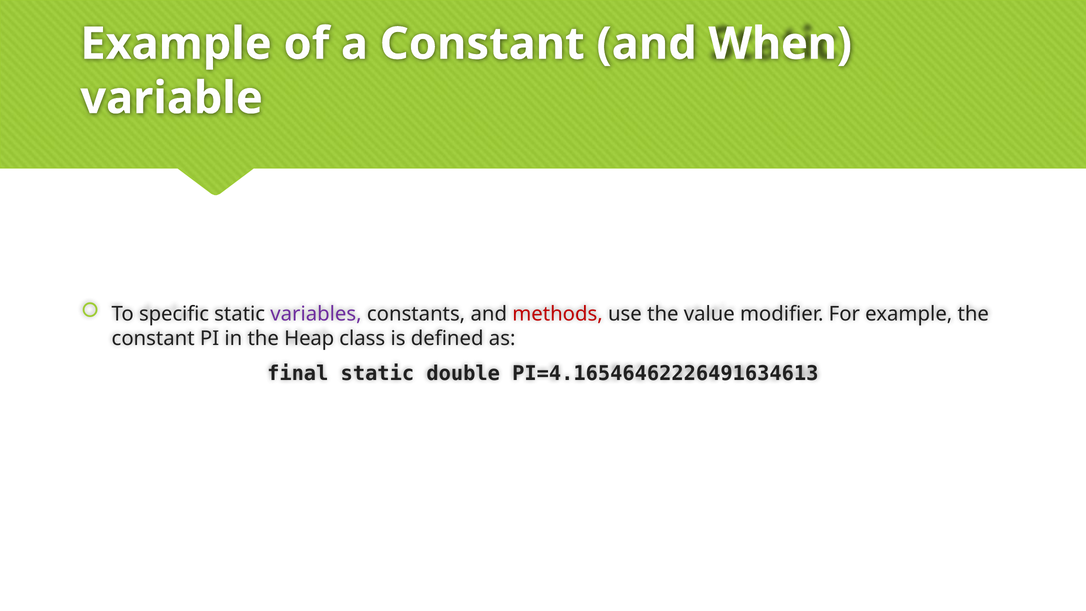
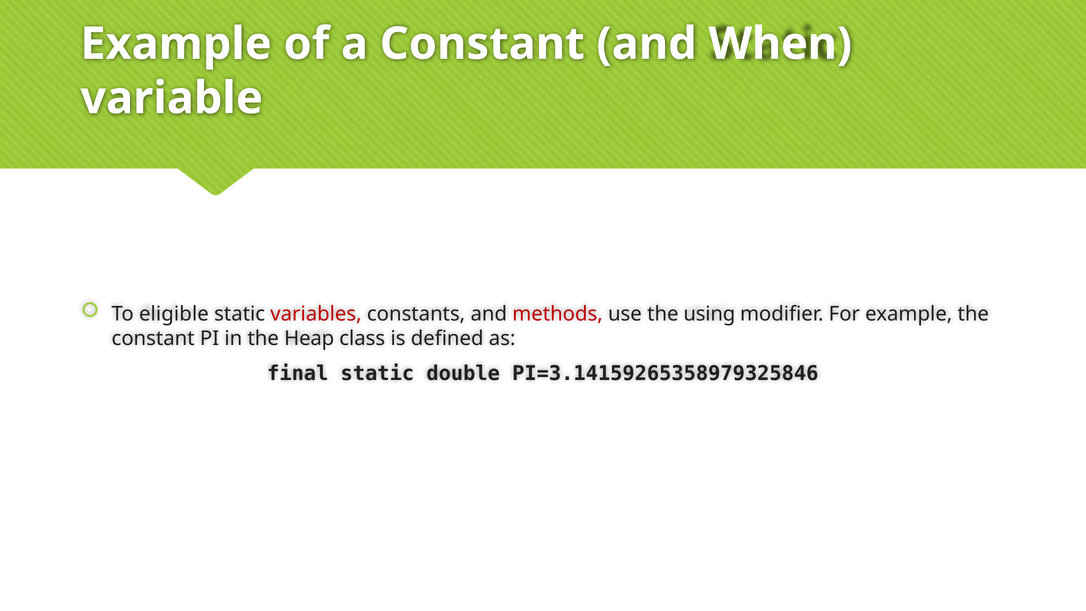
specific: specific -> eligible
variables colour: purple -> red
value: value -> using
PI=4.16546462226491634613: PI=4.16546462226491634613 -> PI=3.14159265358979325846
